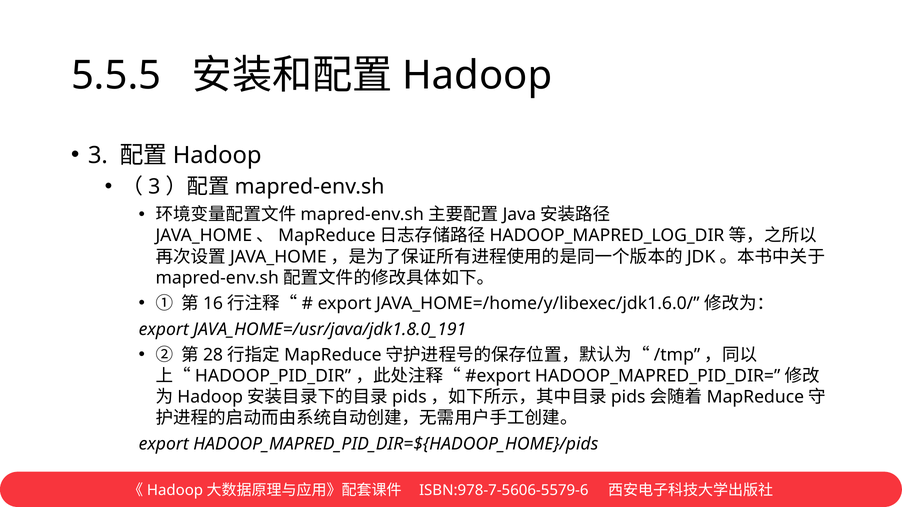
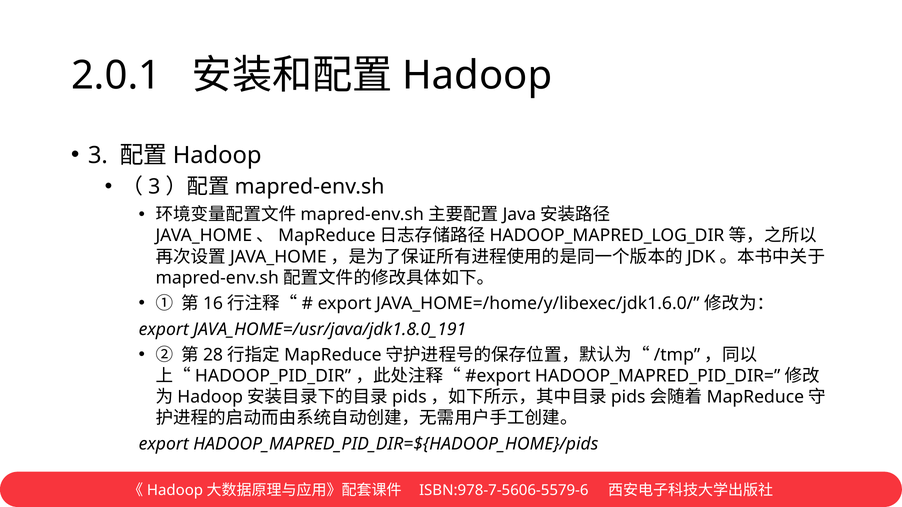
5.5.5: 5.5.5 -> 2.0.1
